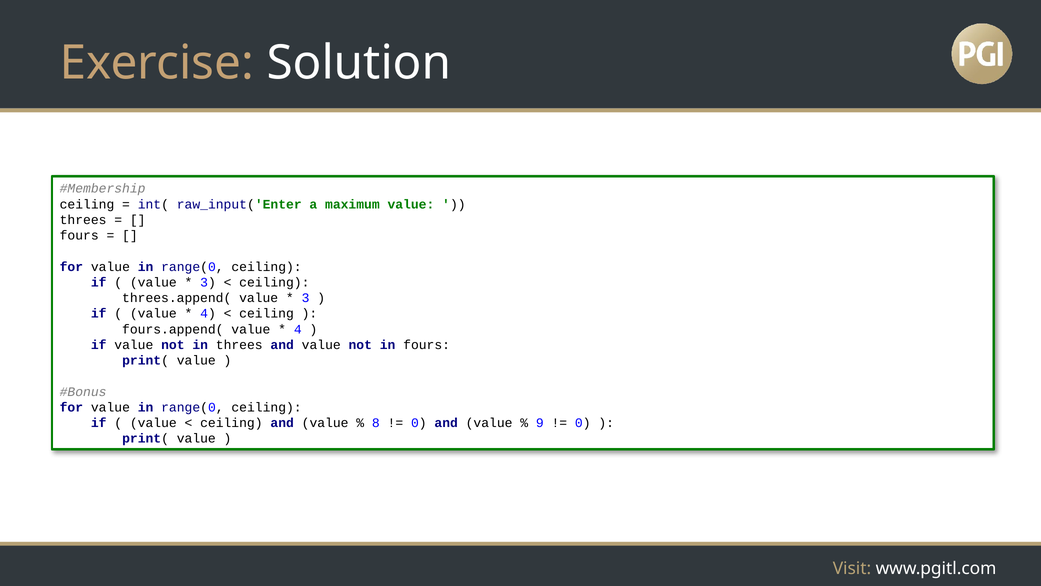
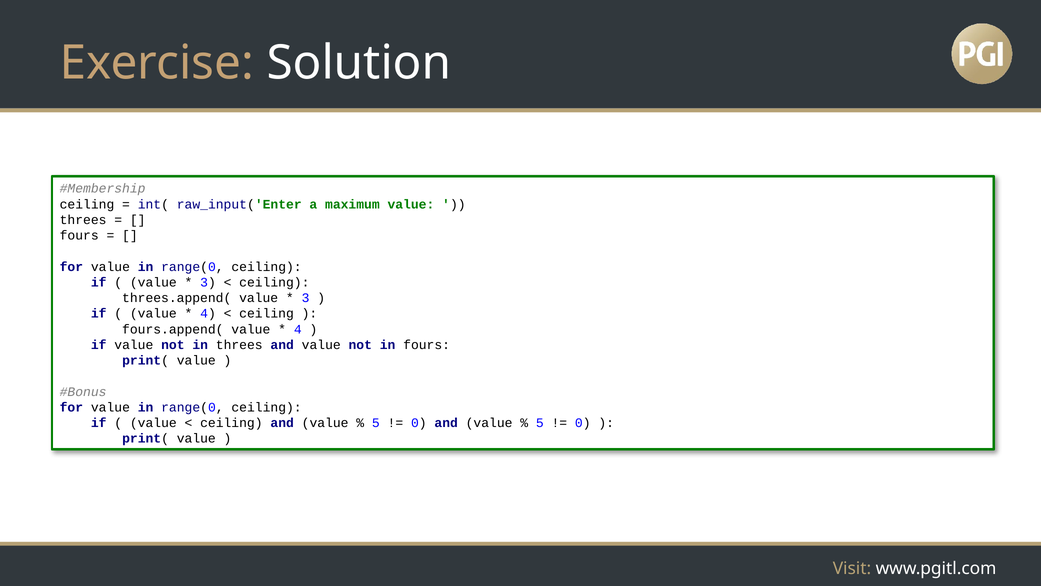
8 at (376, 423): 8 -> 5
9 at (540, 423): 9 -> 5
